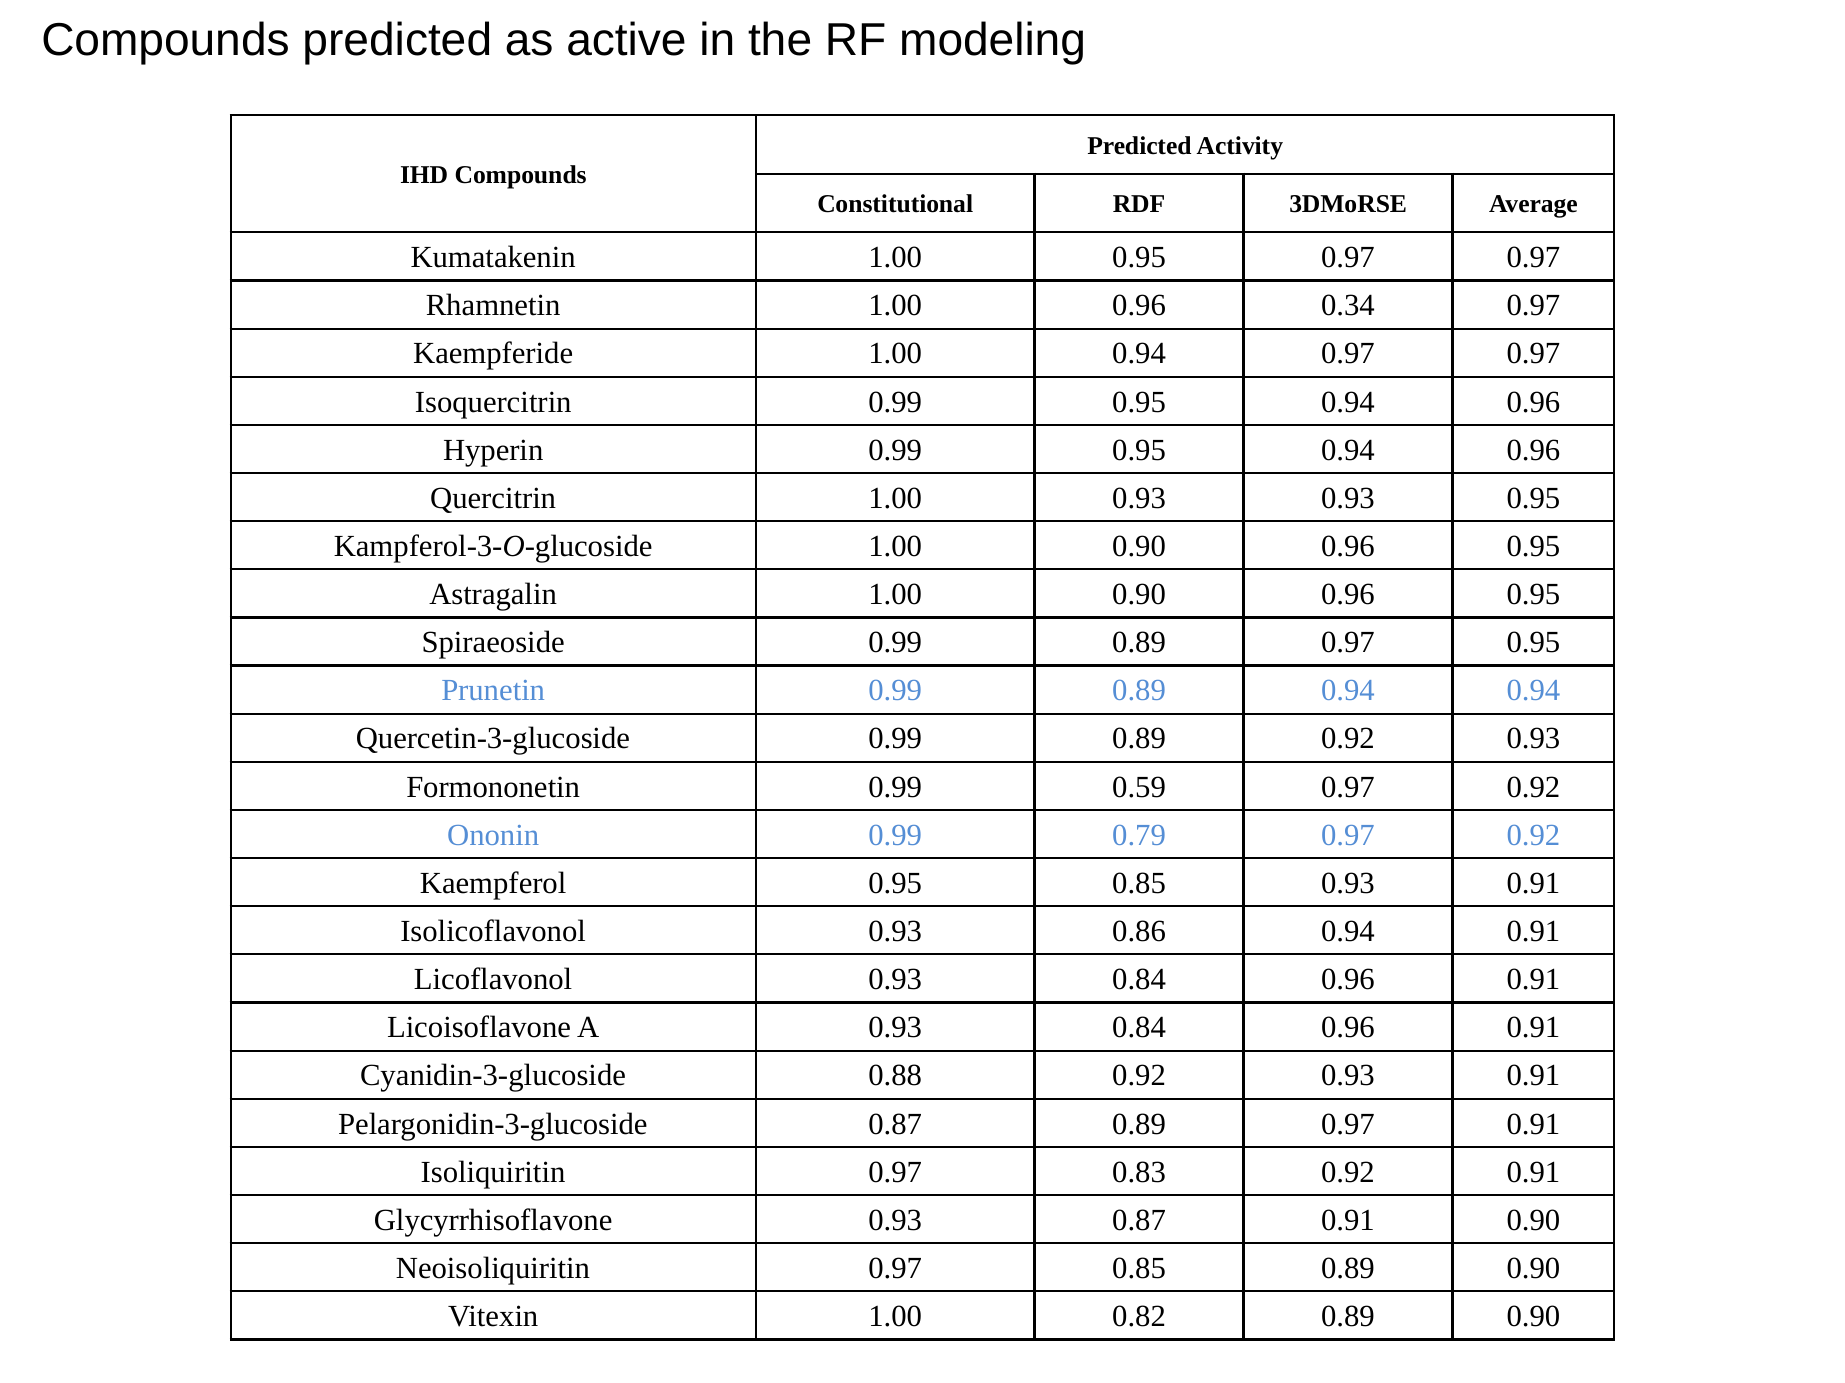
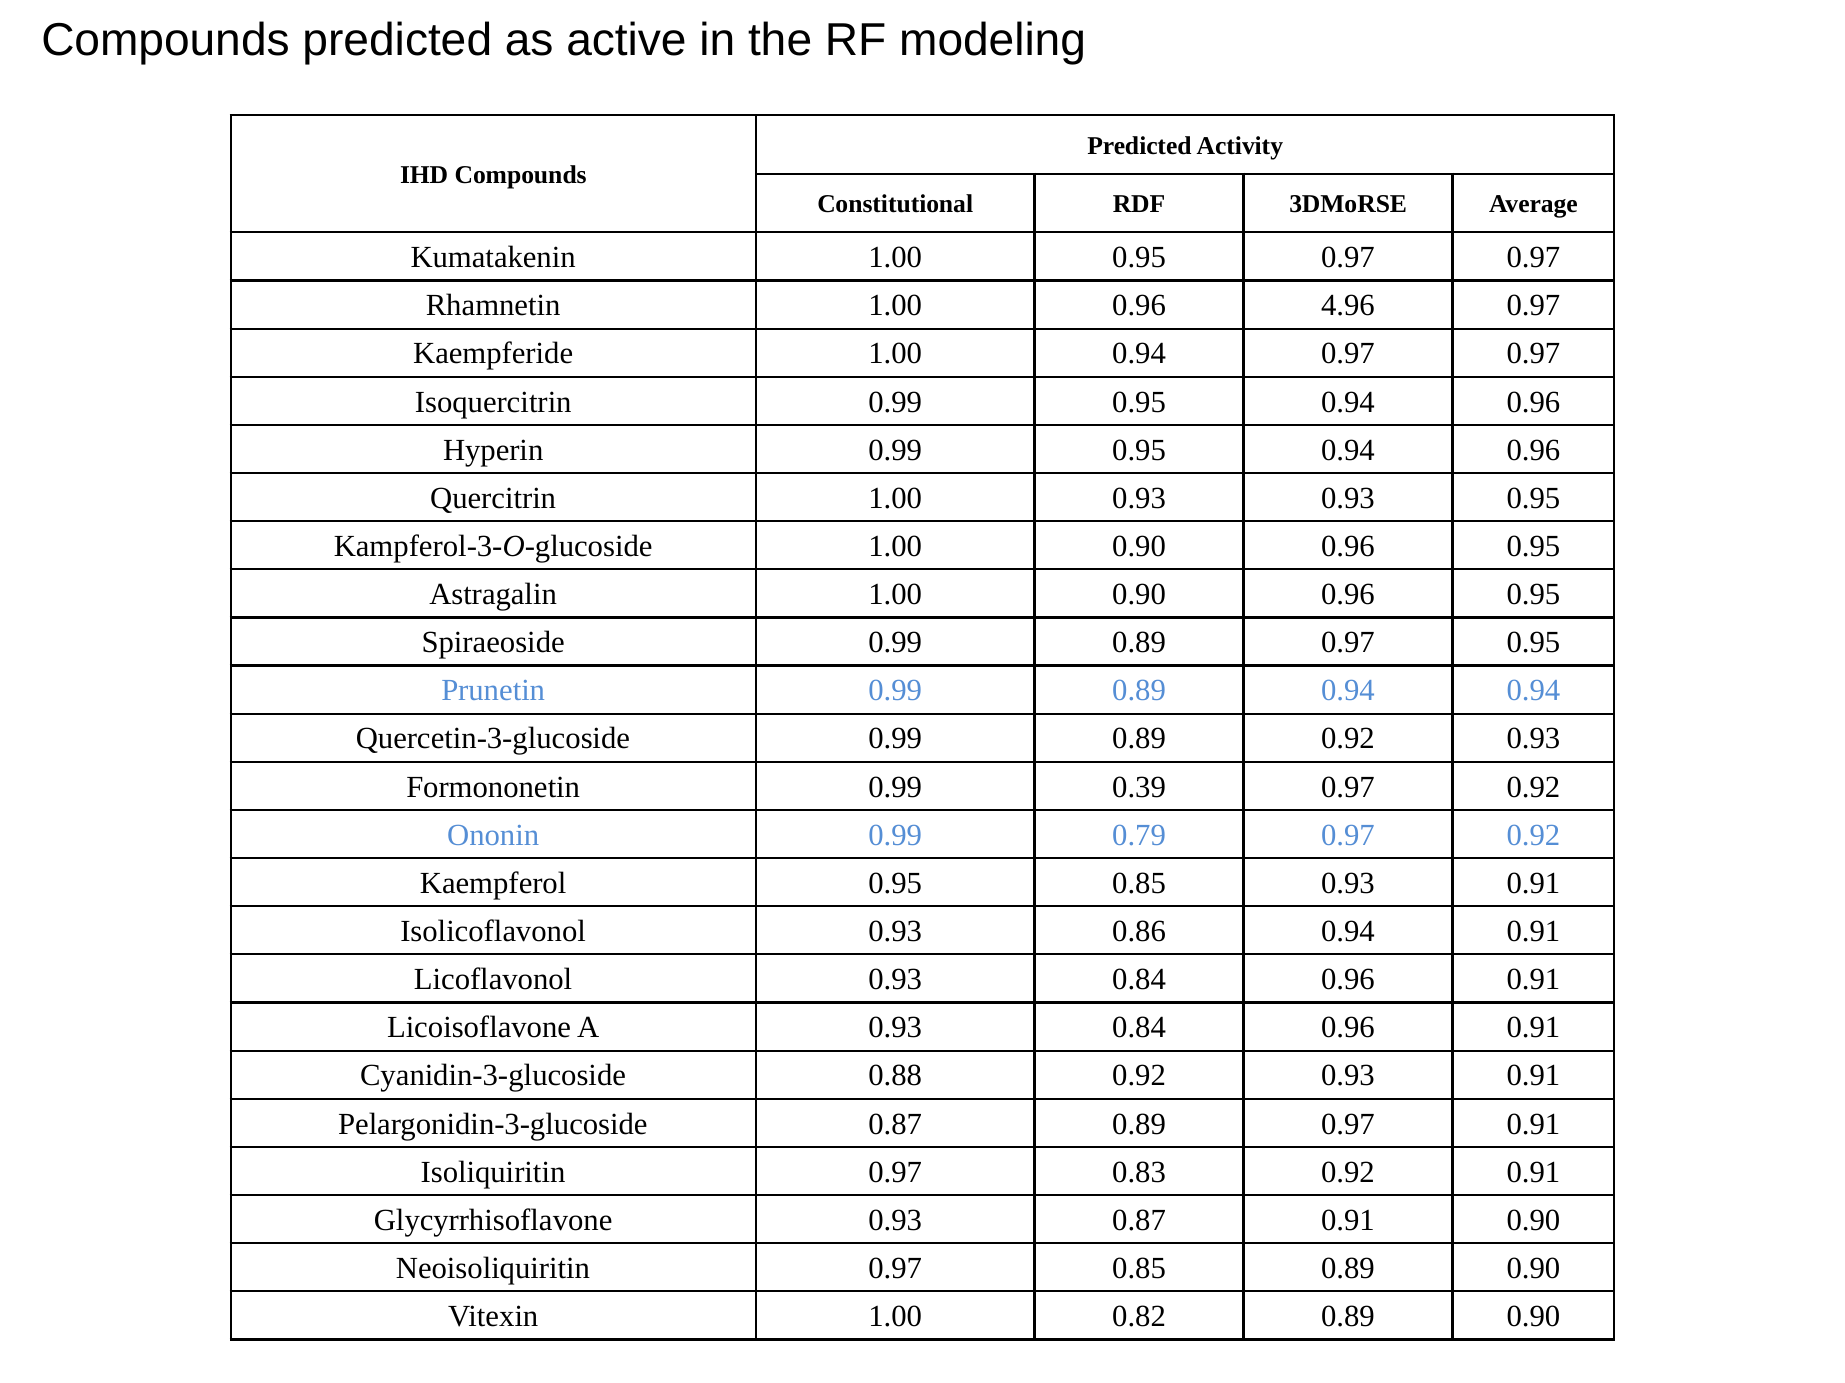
0.34: 0.34 -> 4.96
0.59: 0.59 -> 0.39
